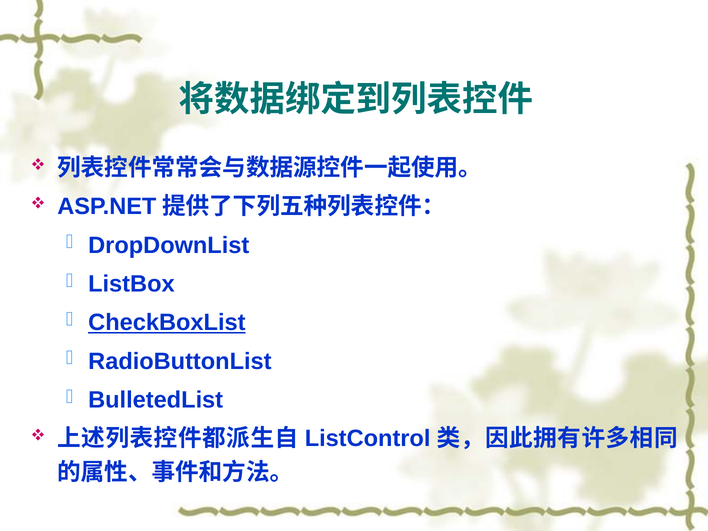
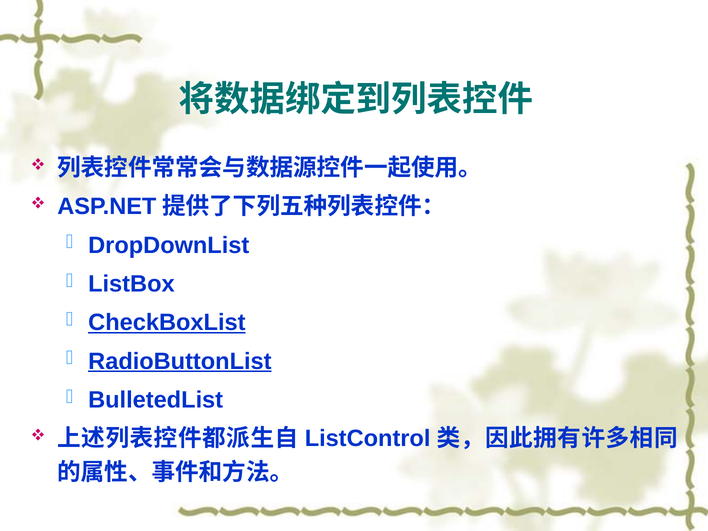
RadioButtonList underline: none -> present
